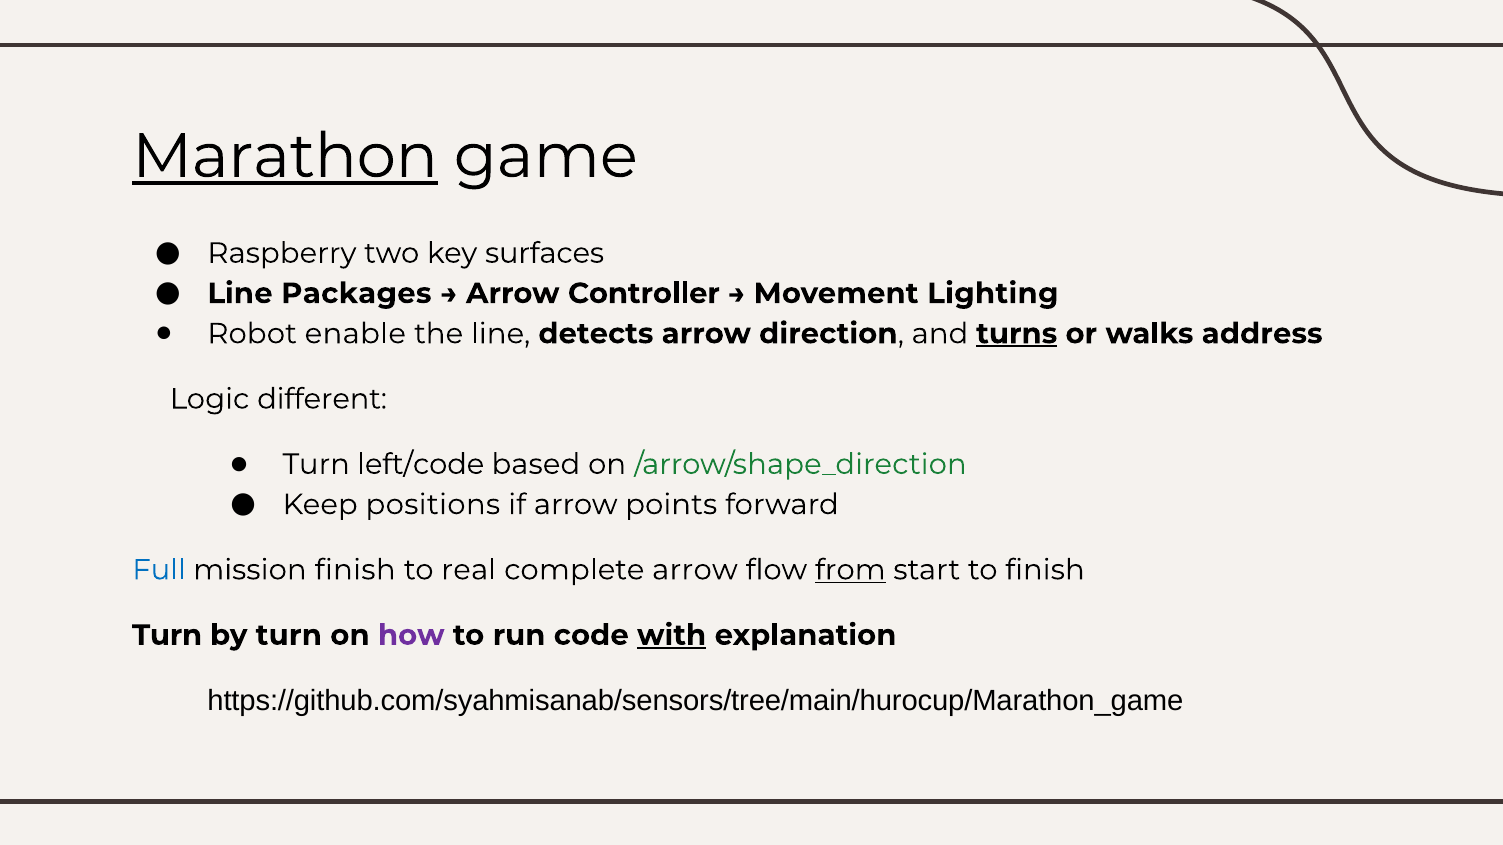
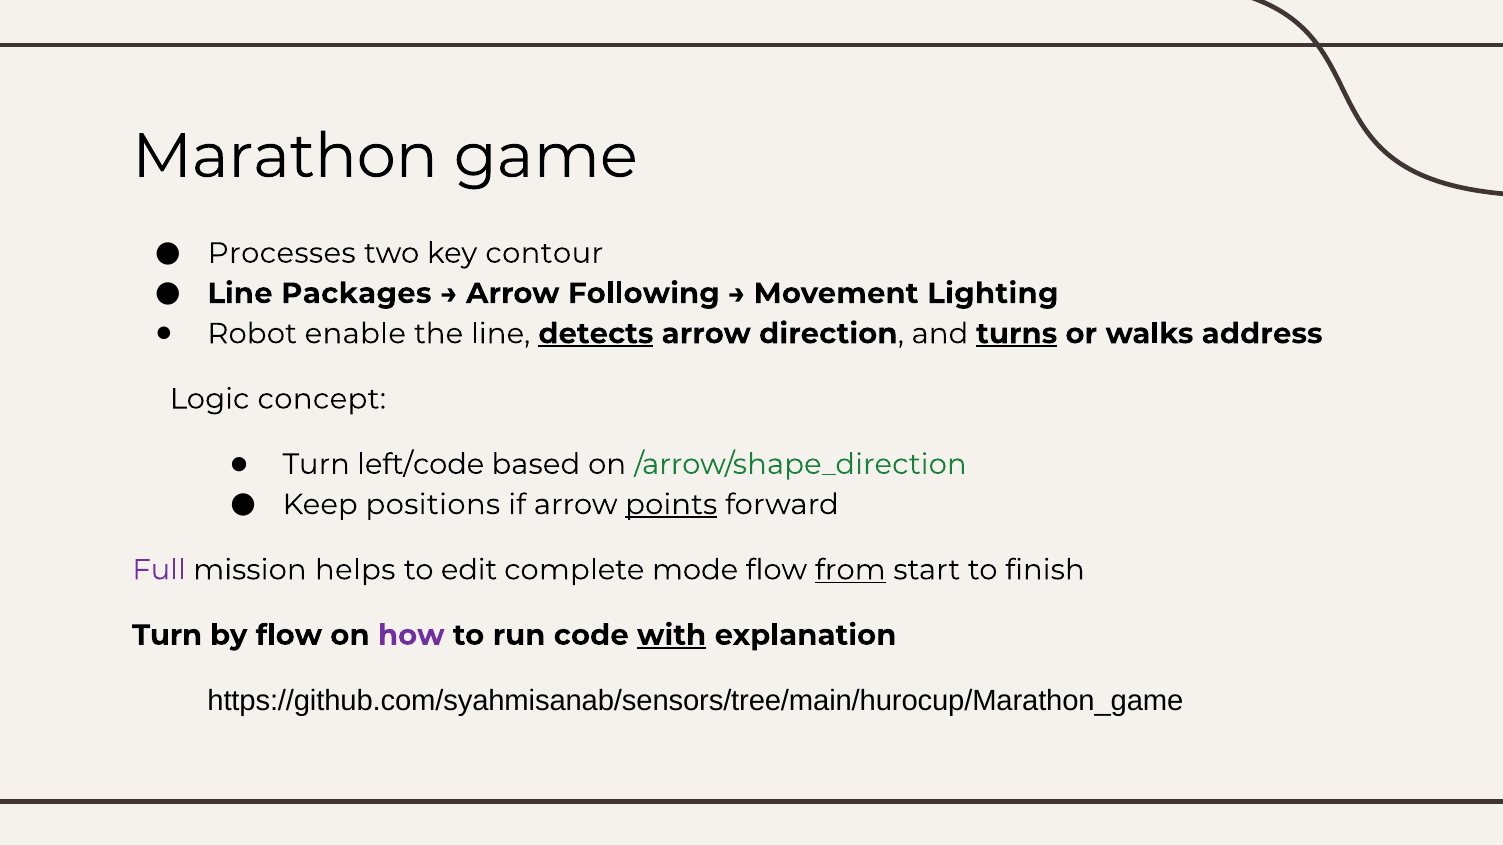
Marathon underline: present -> none
Raspberry: Raspberry -> Processes
surfaces: surfaces -> contour
Controller: Controller -> Following
detects underline: none -> present
different: different -> concept
points underline: none -> present
Full colour: blue -> purple
mission finish: finish -> helps
real: real -> edit
complete arrow: arrow -> mode
by turn: turn -> flow
